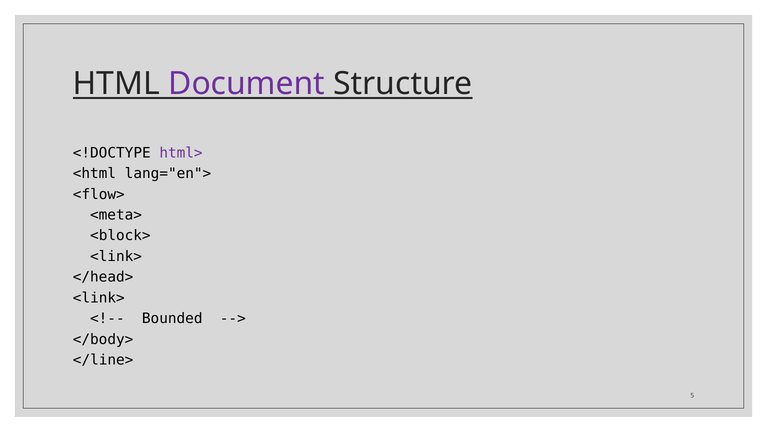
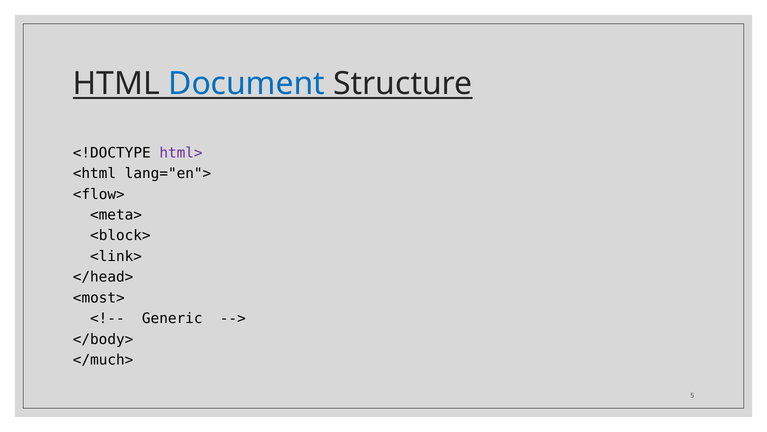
Document colour: purple -> blue
<link> at (99, 298): <link> -> <most>
Bounded: Bounded -> Generic
</line>: </line> -> </much>
